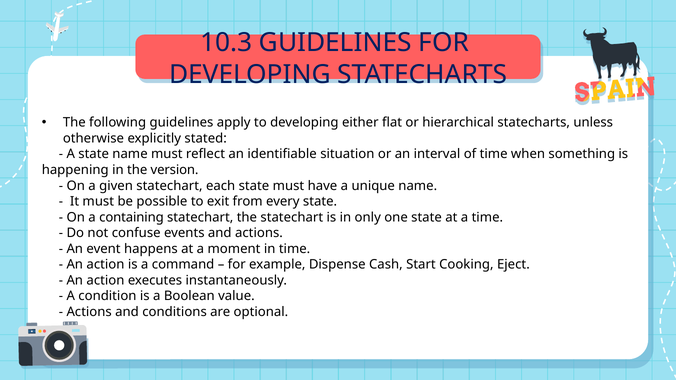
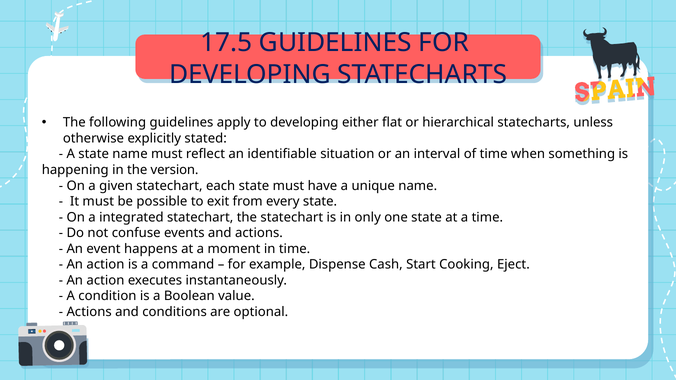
10.3: 10.3 -> 17.5
containing: containing -> integrated
